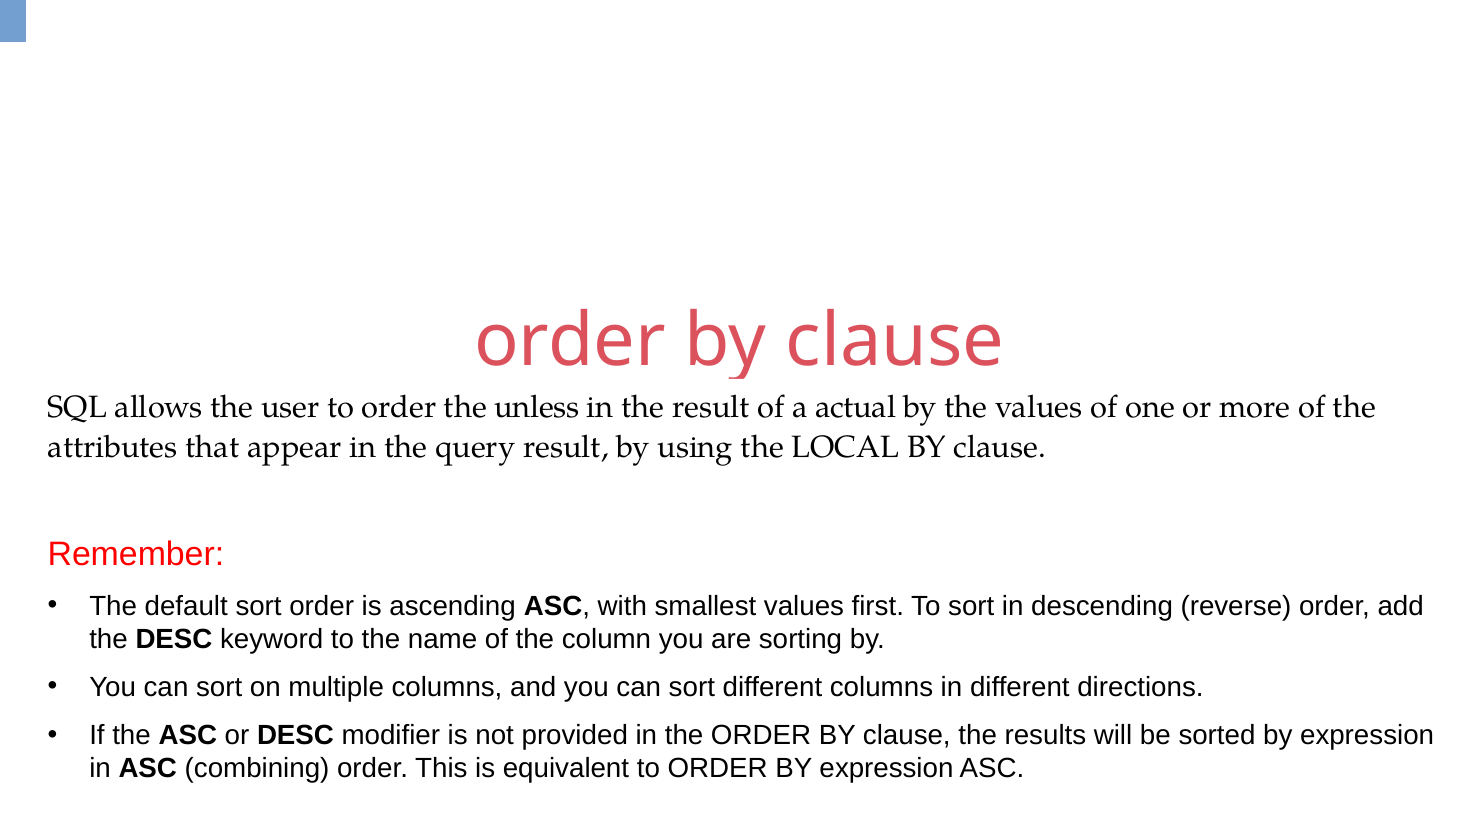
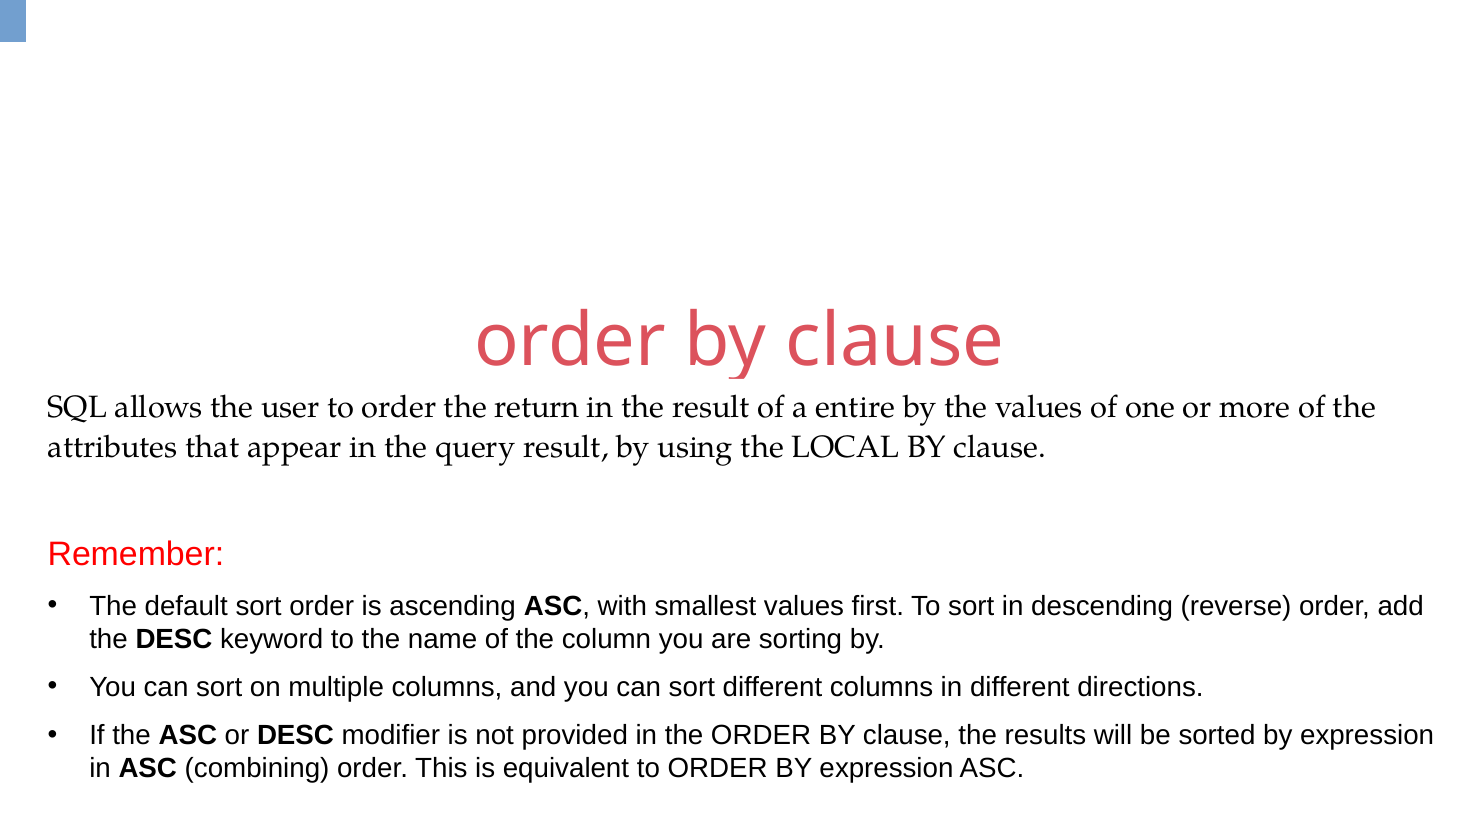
unless: unless -> return
actual: actual -> entire
